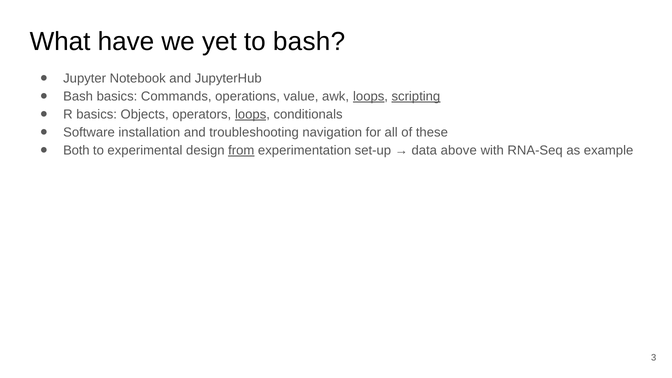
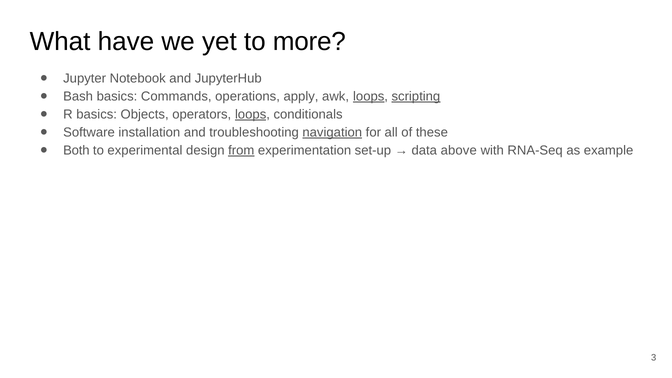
to bash: bash -> more
value: value -> apply
navigation underline: none -> present
